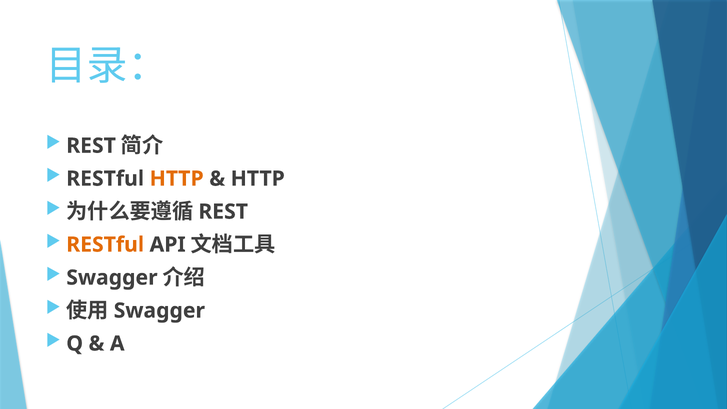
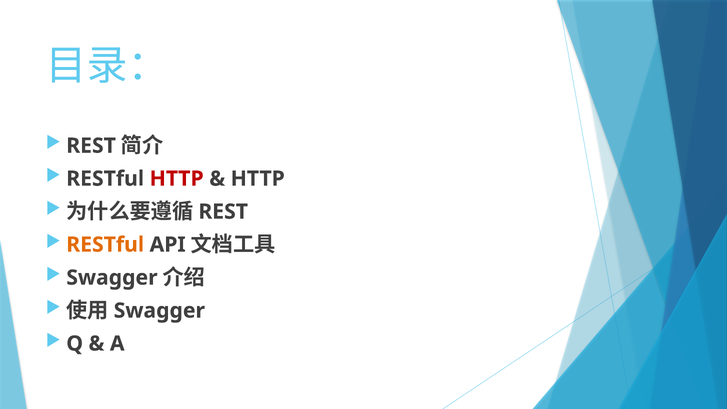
HTTP at (177, 179) colour: orange -> red
